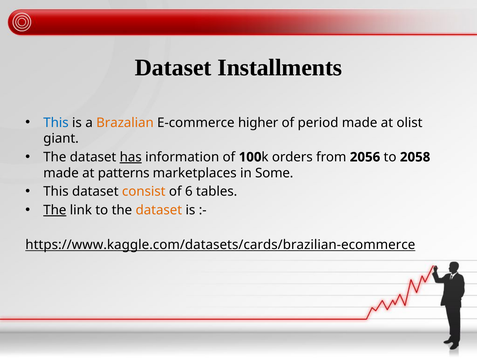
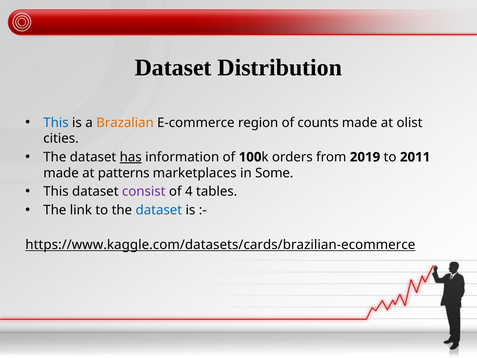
Installments: Installments -> Distribution
higher: higher -> region
period: period -> counts
giant: giant -> cities
2056: 2056 -> 2019
2058: 2058 -> 2011
consist colour: orange -> purple
6: 6 -> 4
The at (55, 210) underline: present -> none
dataset at (159, 210) colour: orange -> blue
